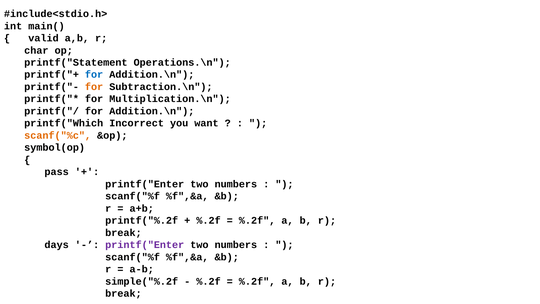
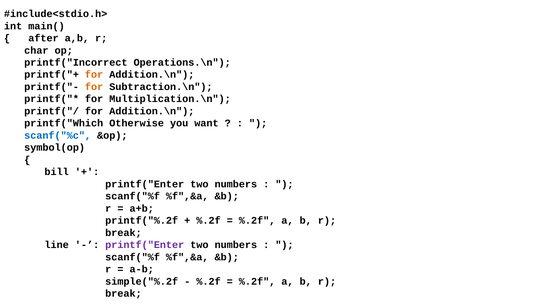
valid: valid -> after
printf("Statement: printf("Statement -> printf("Incorrect
for at (94, 75) colour: blue -> orange
Incorrect: Incorrect -> Otherwise
scanf("%c colour: orange -> blue
pass: pass -> bill
days: days -> line
